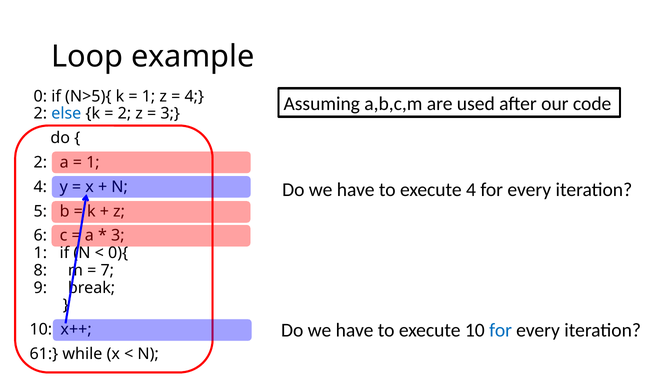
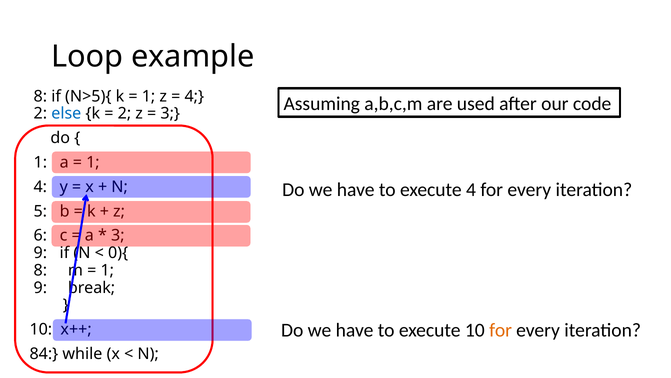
0 at (40, 96): 0 -> 8
2 at (40, 162): 2 -> 1
1 at (40, 253): 1 -> 9
7 at (107, 270): 7 -> 1
for at (501, 330) colour: blue -> orange
61: 61 -> 84
